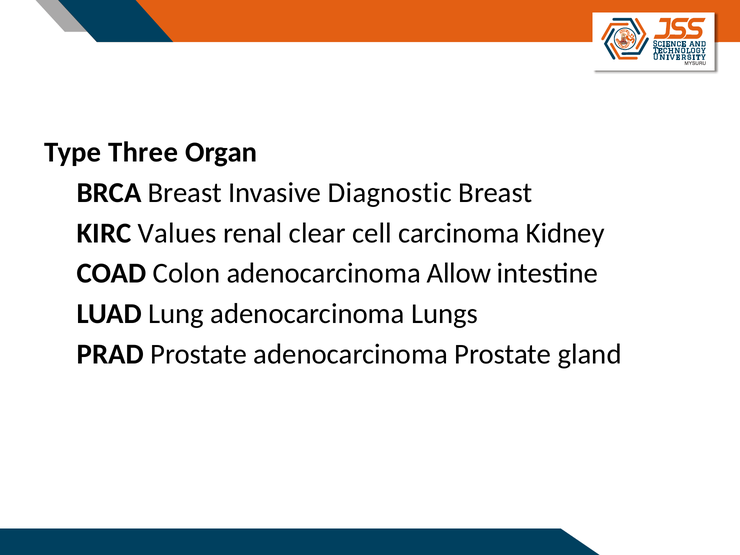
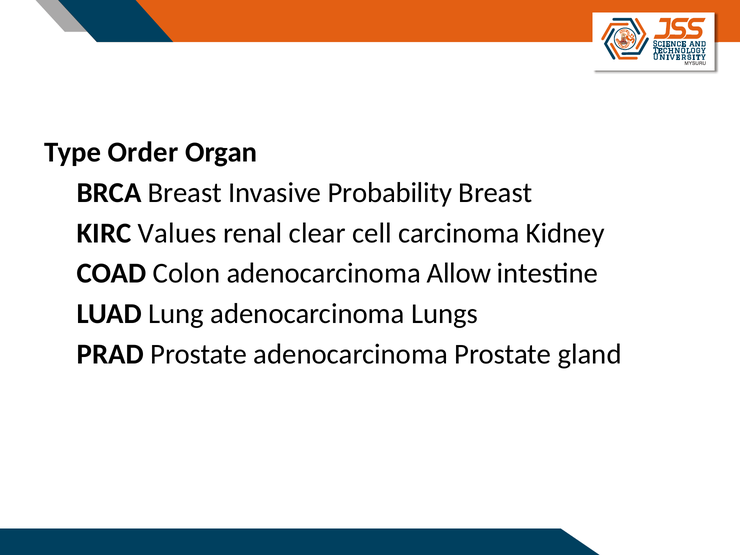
Three: Three -> Order
Diagnostic: Diagnostic -> Probability
